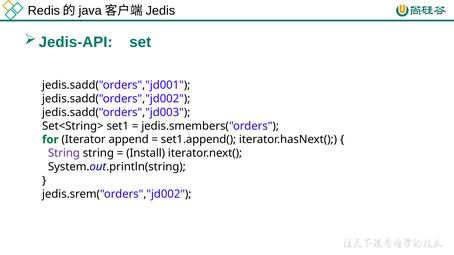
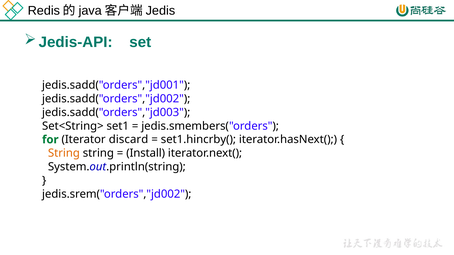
append: append -> discard
set1.append(: set1.append( -> set1.hincrby(
String at (64, 153) colour: purple -> orange
